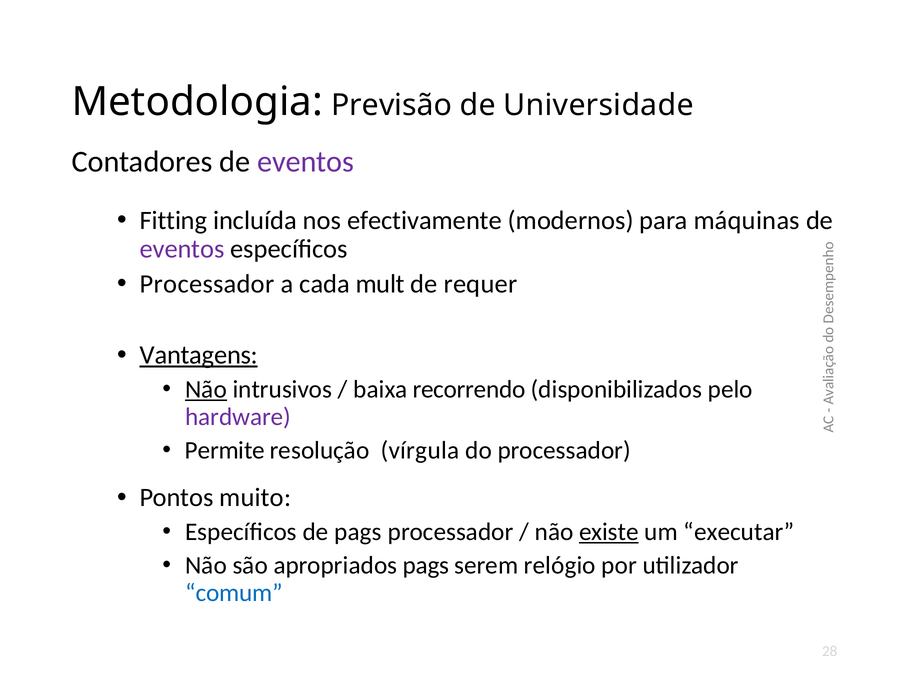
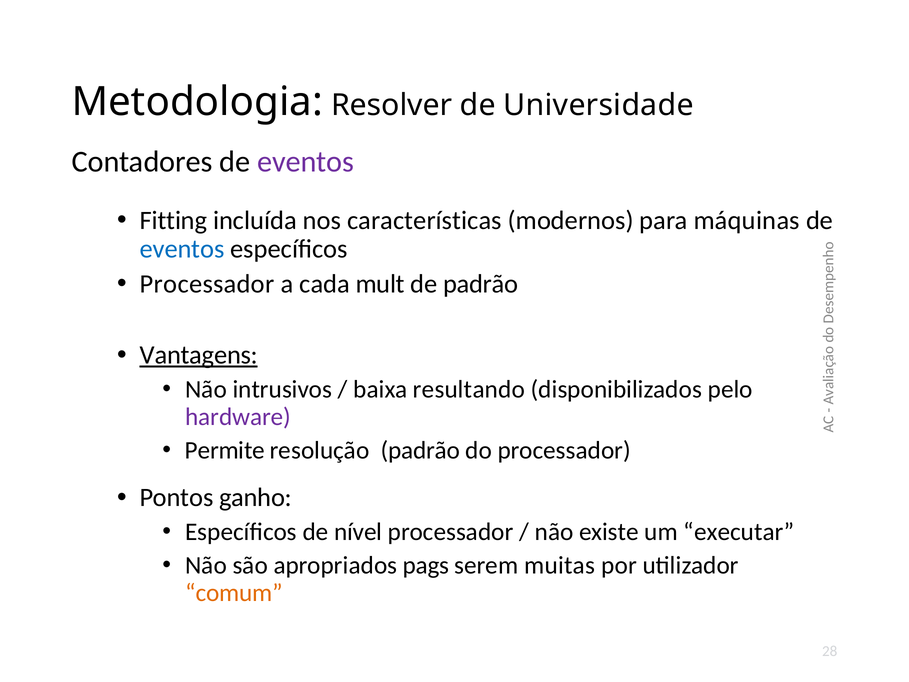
Previsão: Previsão -> Resolver
efectivamente: efectivamente -> características
eventos at (182, 249) colour: purple -> blue
de requer: requer -> padrão
Não at (206, 389) underline: present -> none
recorrendo: recorrendo -> resultando
resolução vírgula: vírgula -> padrão
muito: muito -> ganho
de pags: pags -> nível
existe underline: present -> none
relógio: relógio -> muitas
comum colour: blue -> orange
